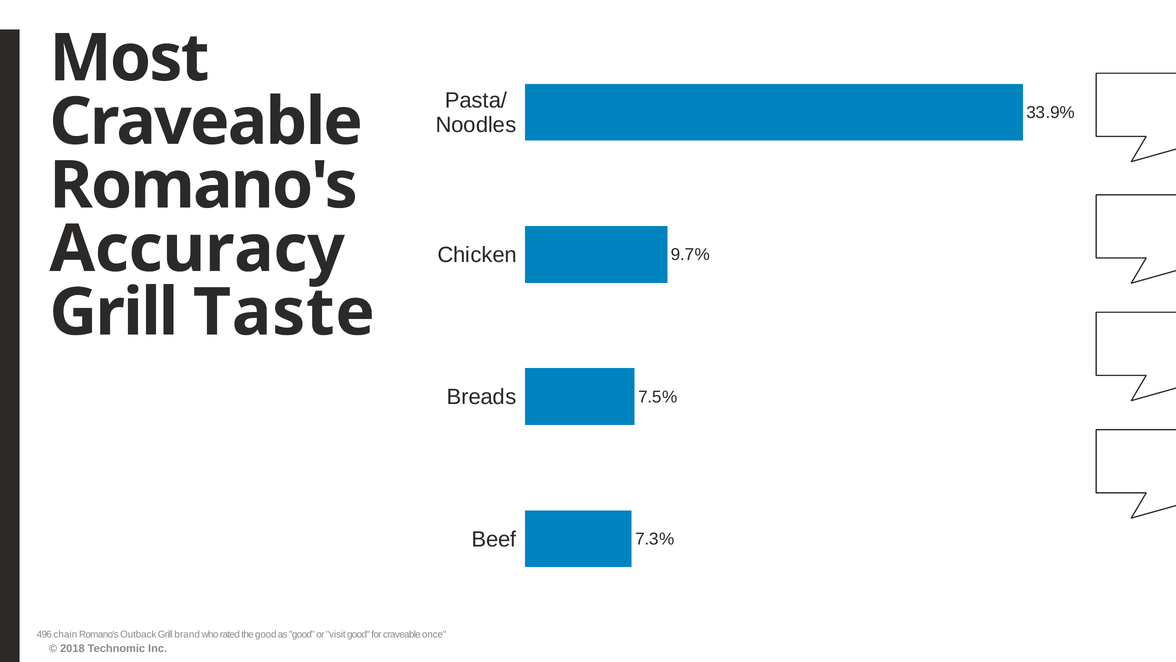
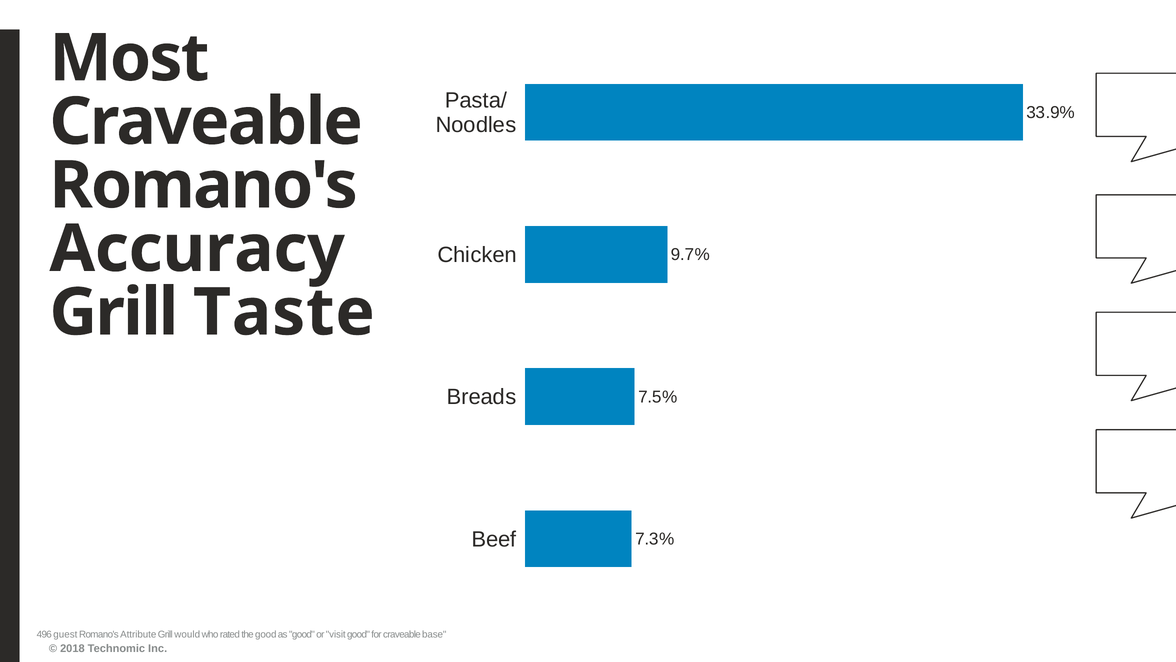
chain: chain -> guest
Outback: Outback -> Attribute
brand: brand -> would
once: once -> base
